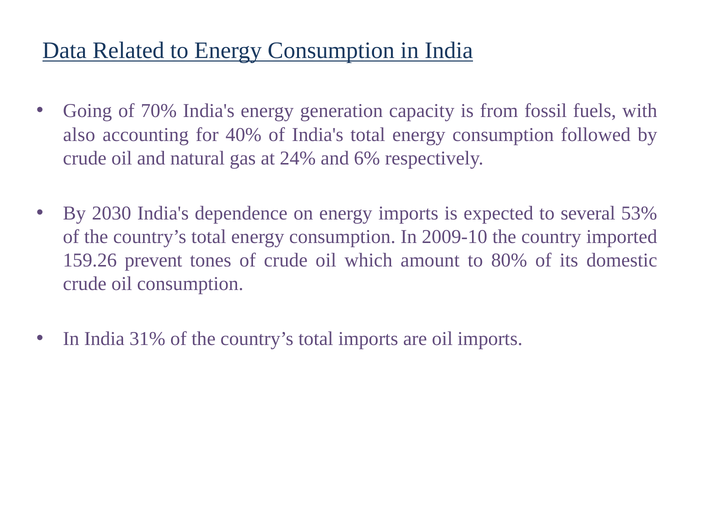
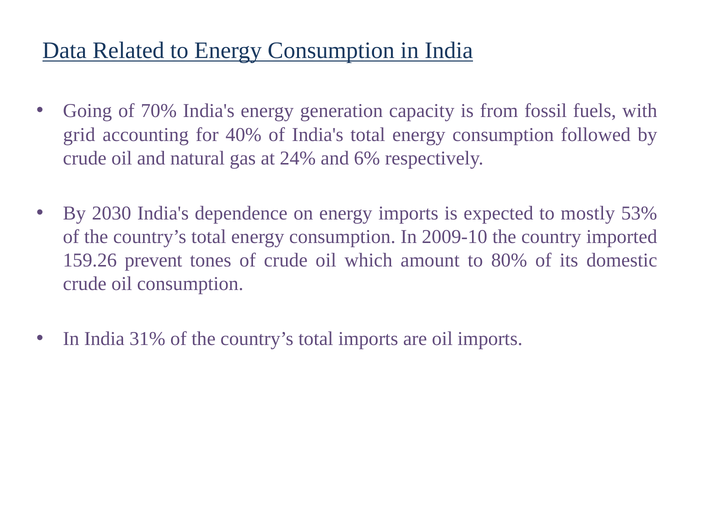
also: also -> grid
several: several -> mostly
